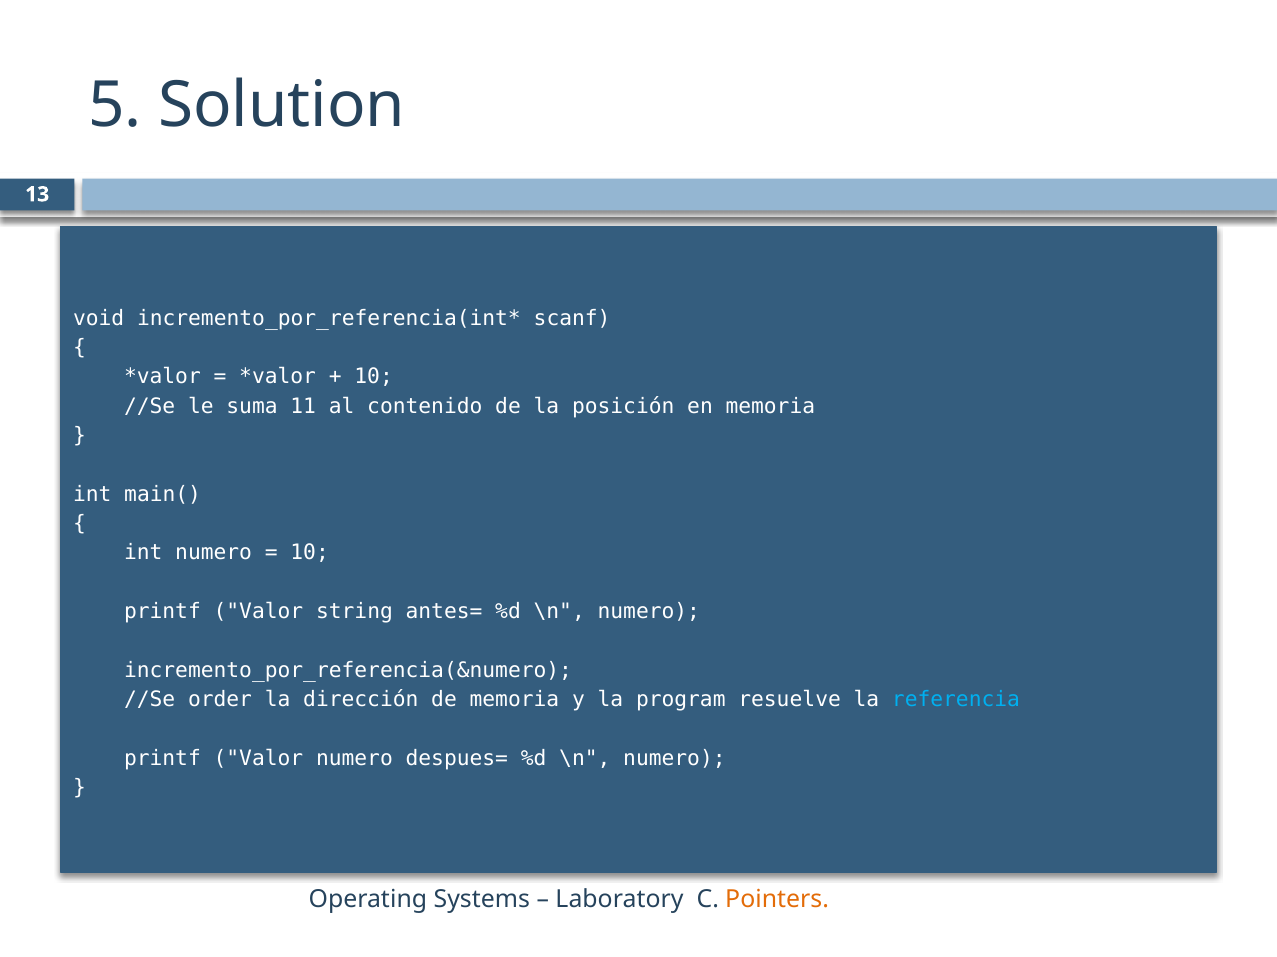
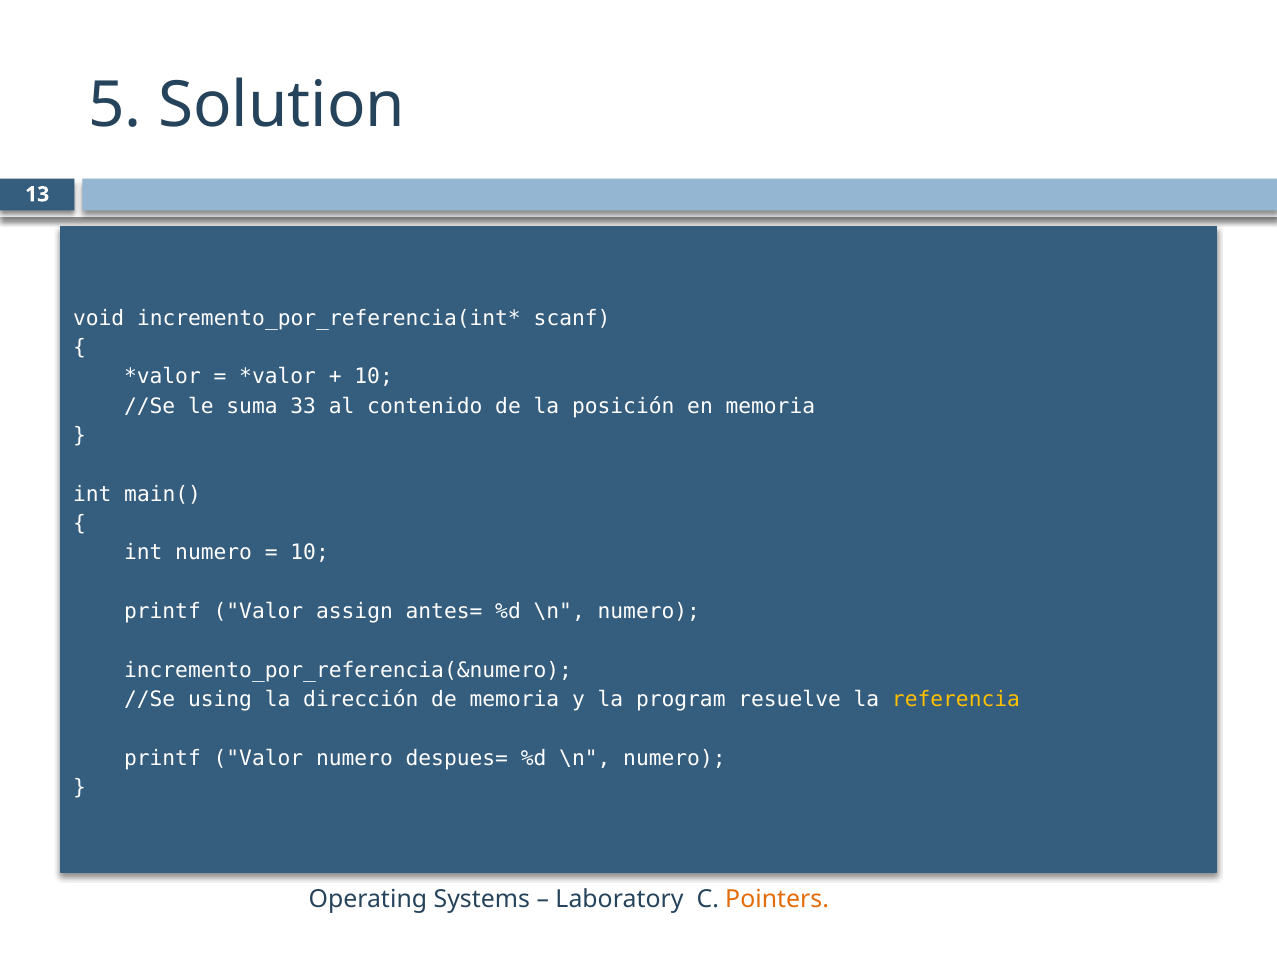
11: 11 -> 33
string: string -> assign
order: order -> using
referencia colour: light blue -> yellow
